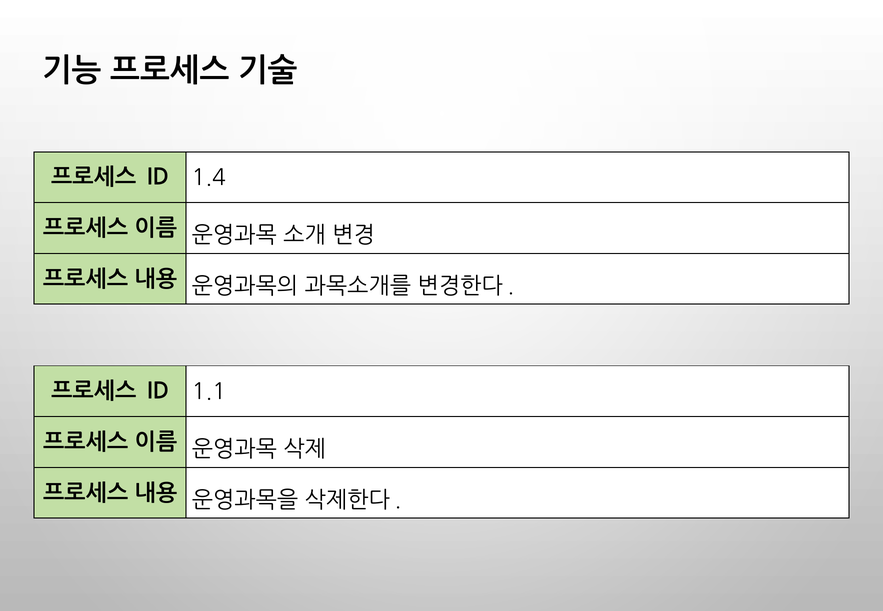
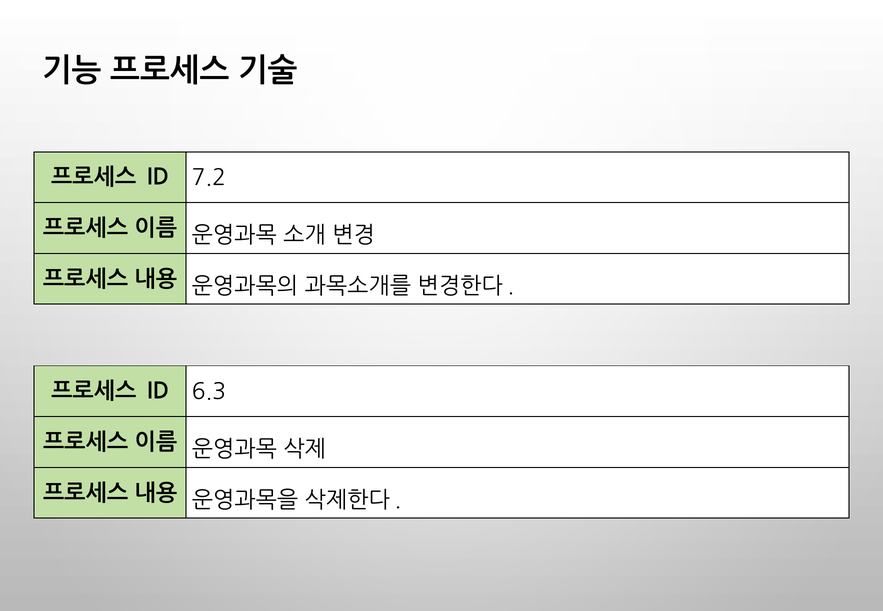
1.4: 1.4 -> 7.2
1.1: 1.1 -> 6.3
